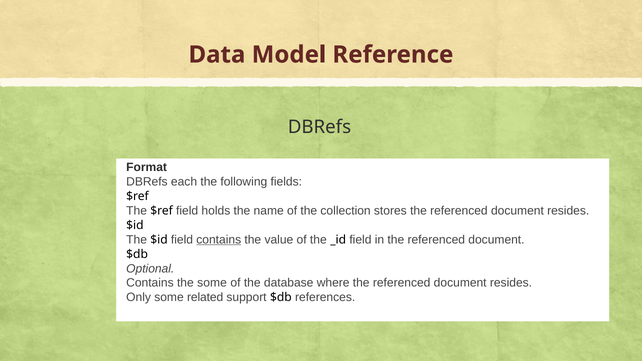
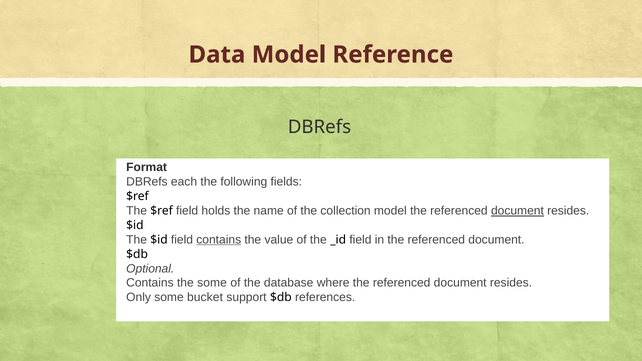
collection stores: stores -> model
document at (517, 211) underline: none -> present
related: related -> bucket
